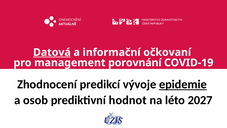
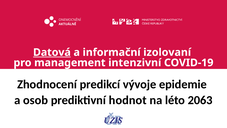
očkovaní: očkovaní -> izolovaní
porovnání: porovnání -> intenzivní
epidemie underline: present -> none
2027: 2027 -> 2063
